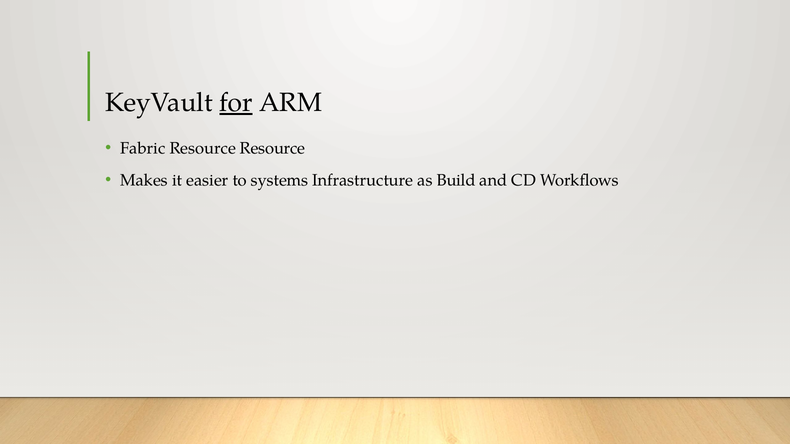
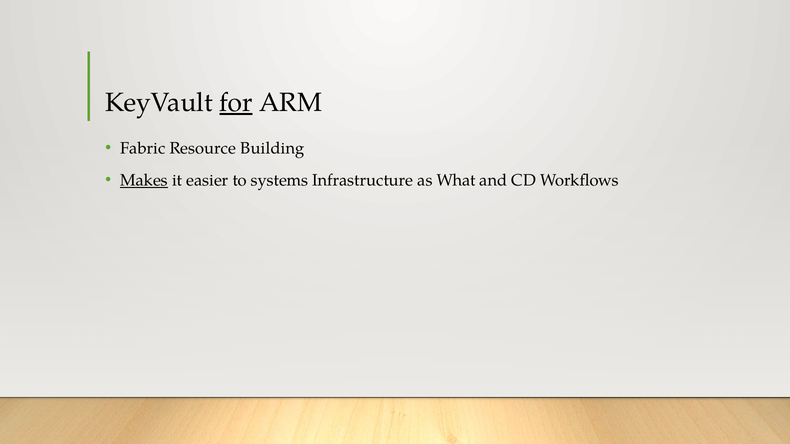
Resource Resource: Resource -> Building
Makes underline: none -> present
Build: Build -> What
